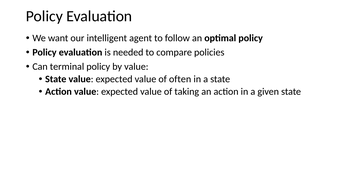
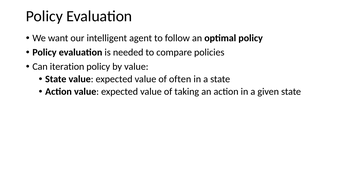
terminal: terminal -> iteration
